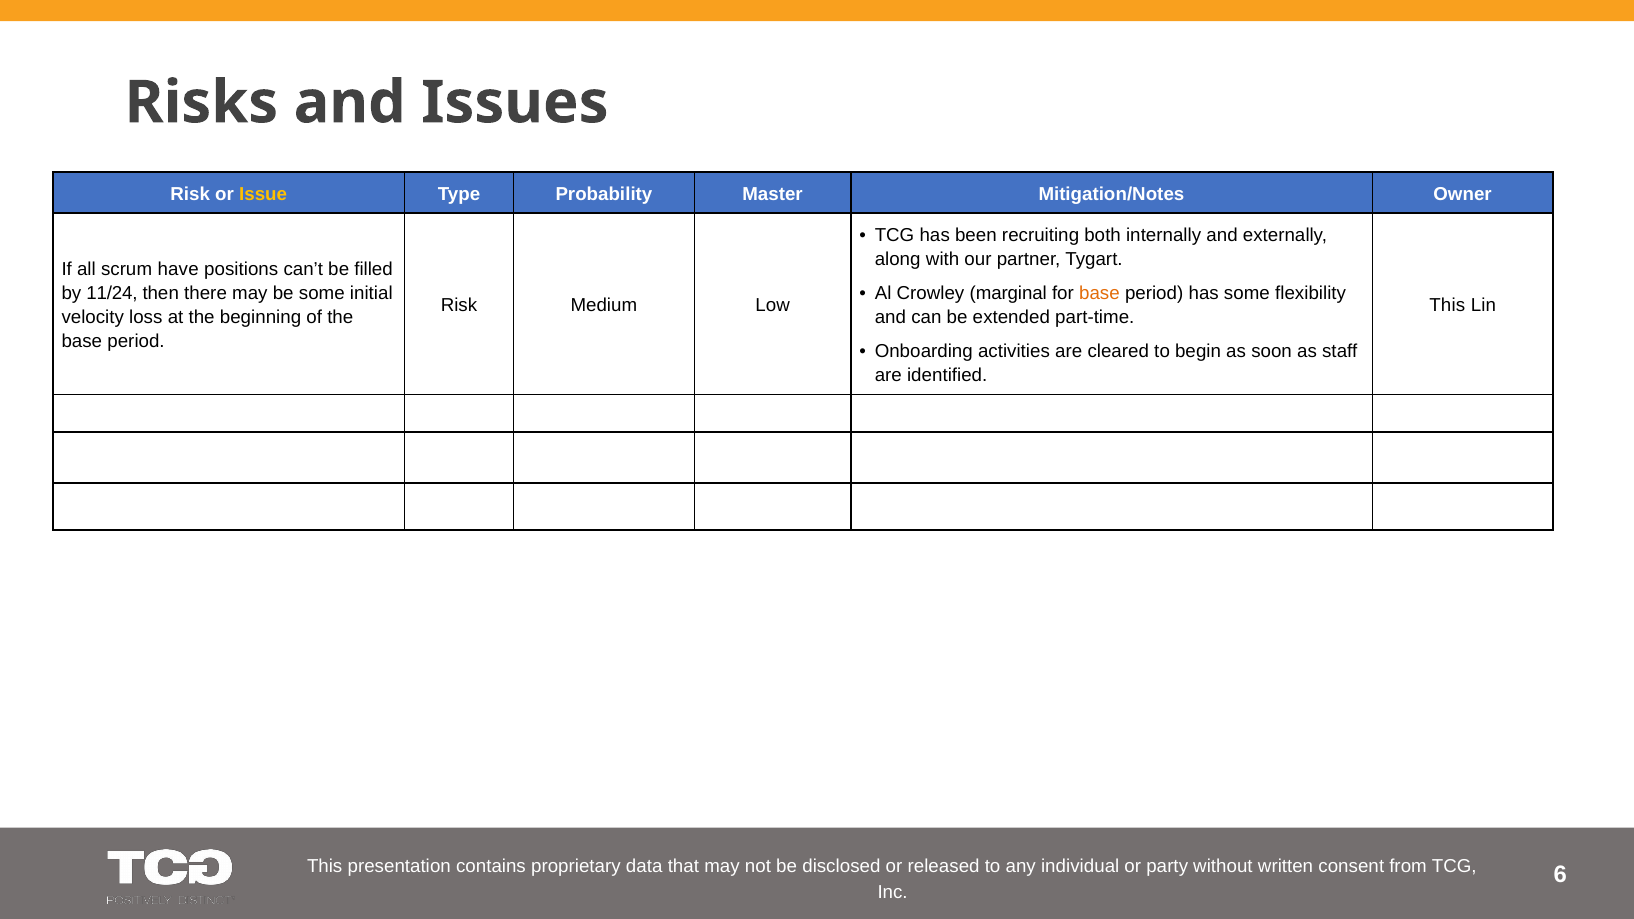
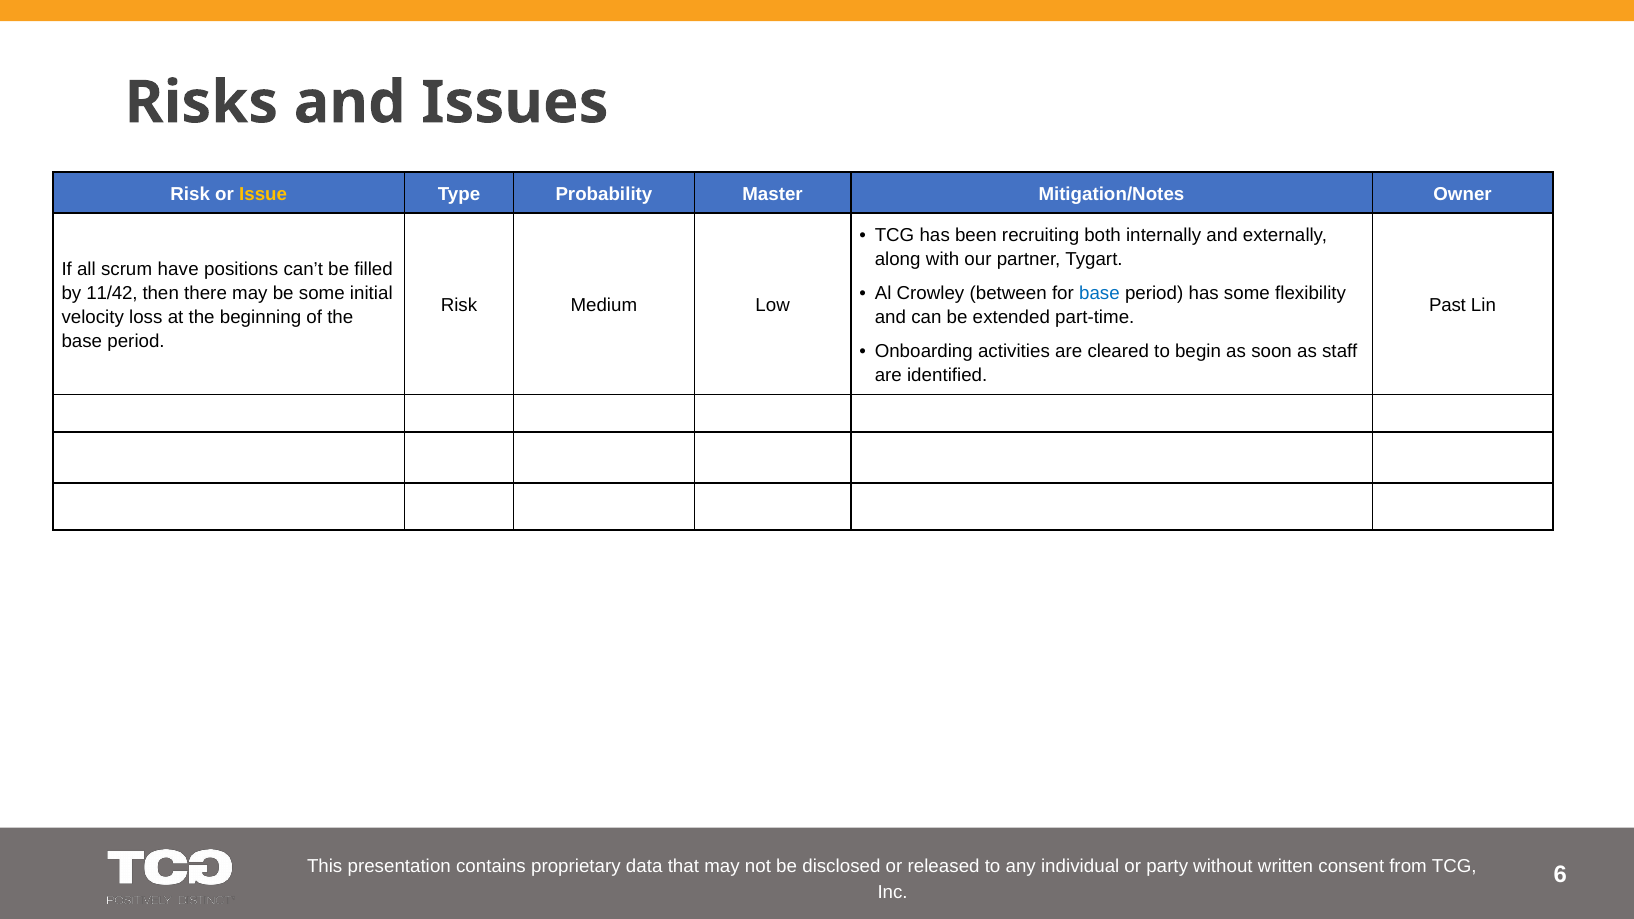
marginal: marginal -> between
base at (1099, 294) colour: orange -> blue
11/24: 11/24 -> 11/42
This at (1447, 306): This -> Past
